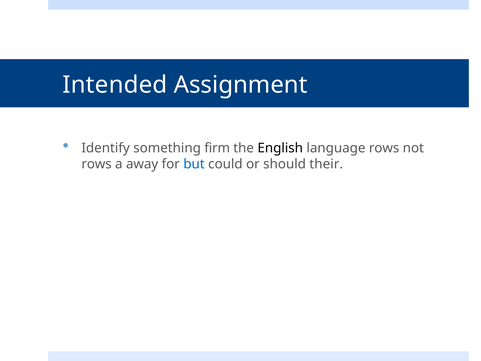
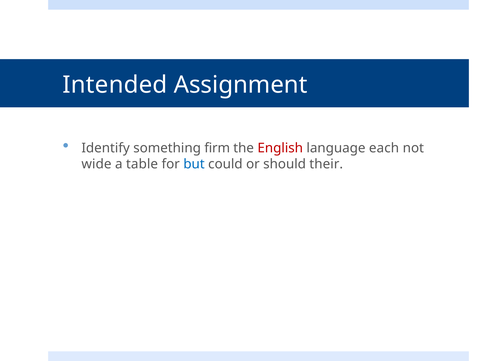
English colour: black -> red
language rows: rows -> each
rows at (97, 164): rows -> wide
away: away -> table
